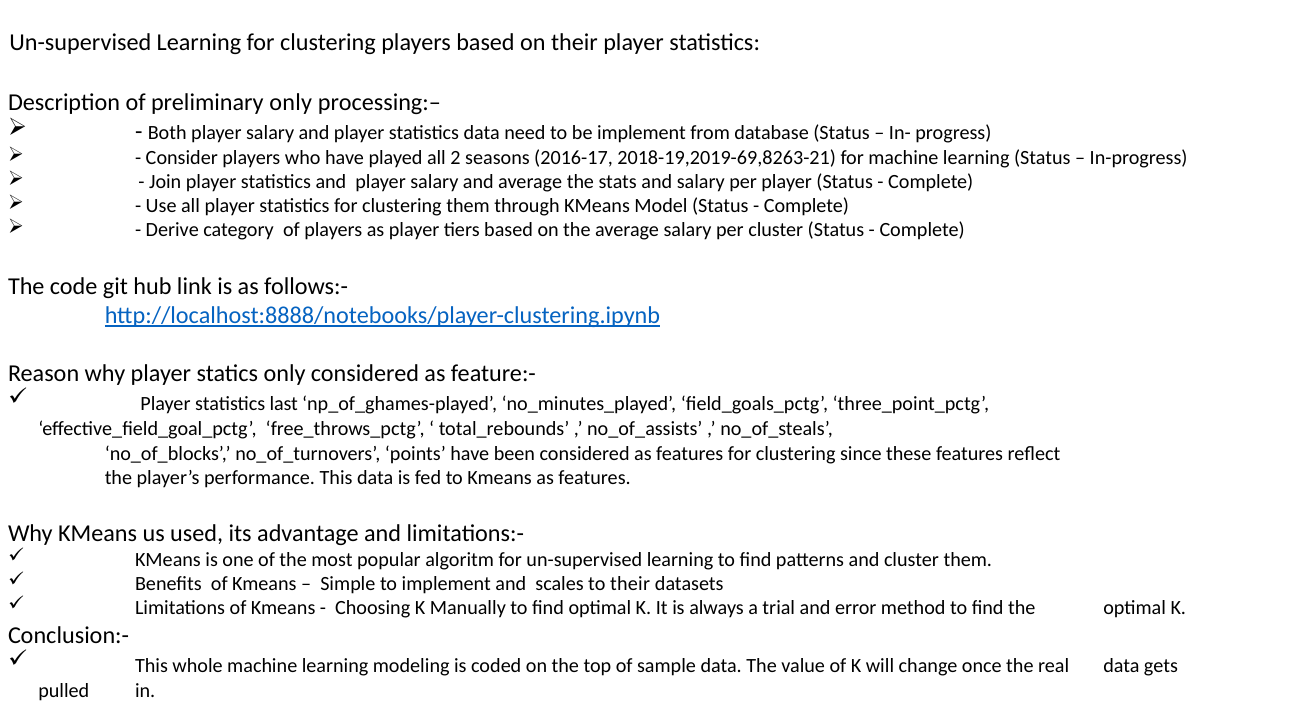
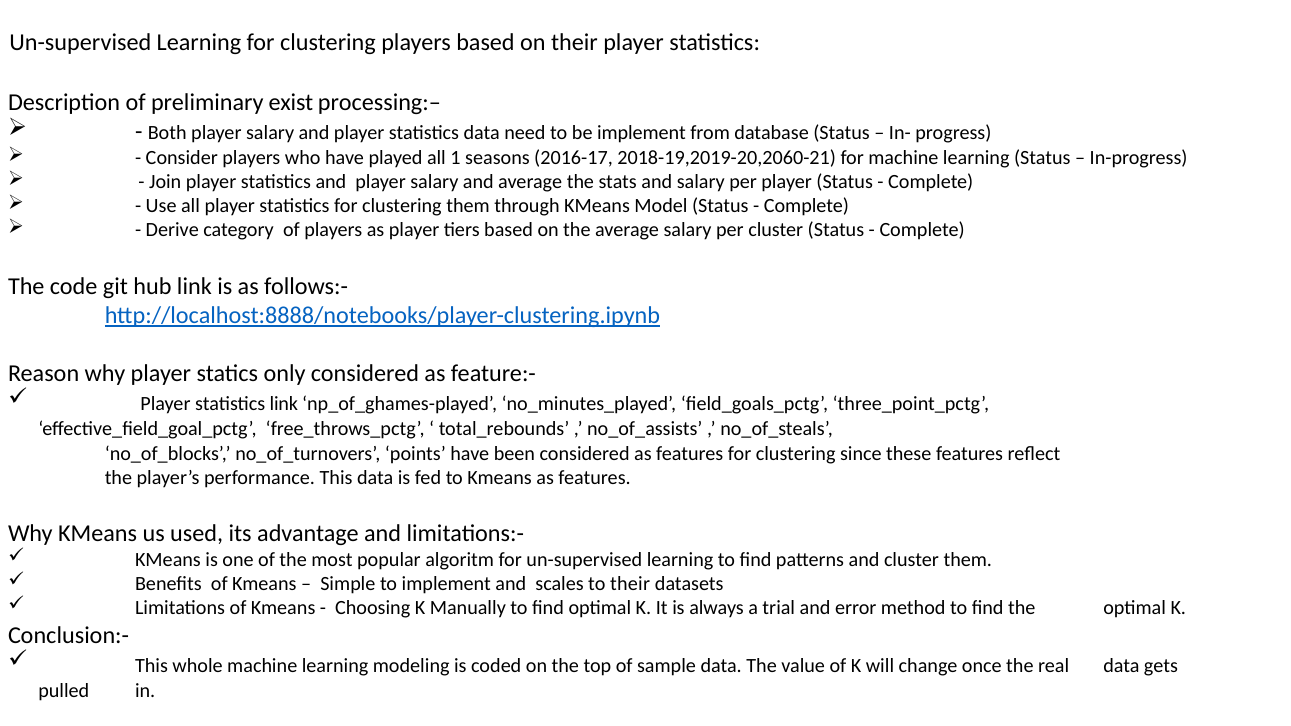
preliminary only: only -> exist
2: 2 -> 1
2018-19,2019-69,8263-21: 2018-19,2019-69,8263-21 -> 2018-19,2019-20,2060-21
statistics last: last -> link
